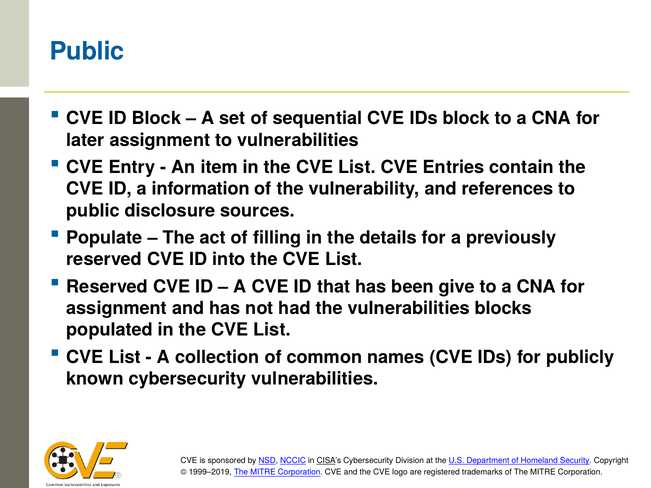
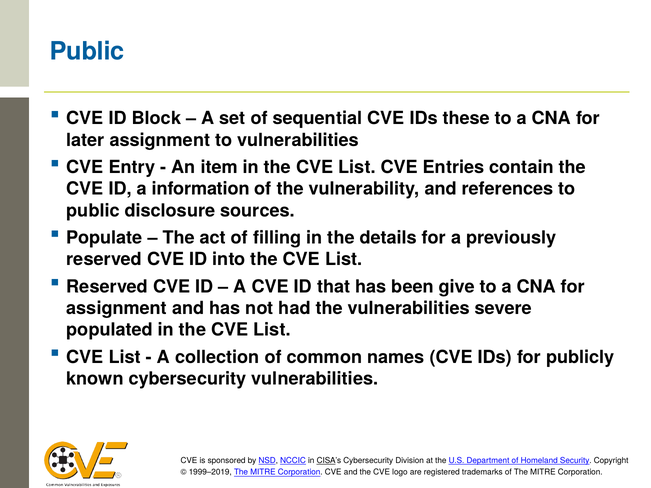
IDs block: block -> these
blocks: blocks -> severe
